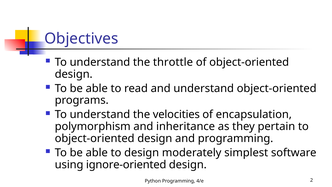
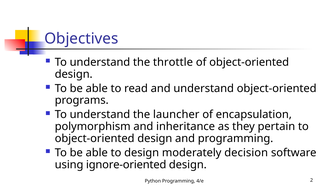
velocities: velocities -> launcher
simplest: simplest -> decision
